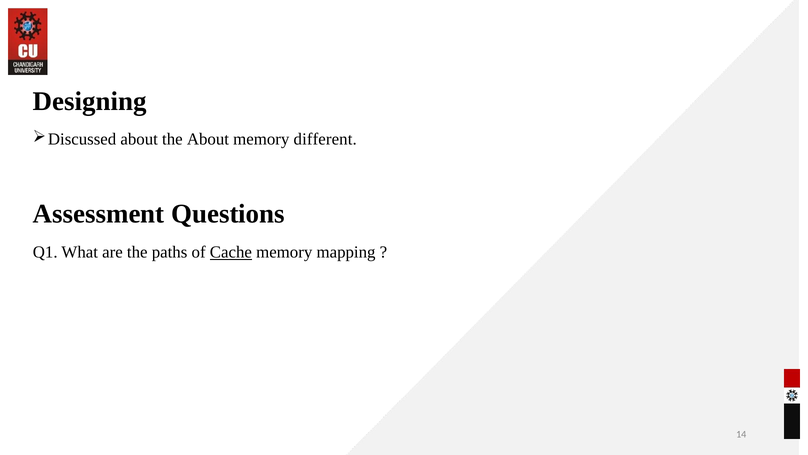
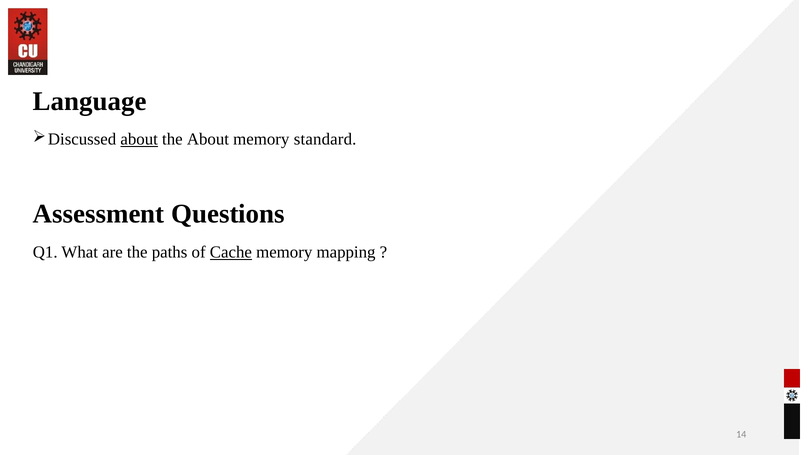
Designing: Designing -> Language
about at (139, 139) underline: none -> present
different: different -> standard
